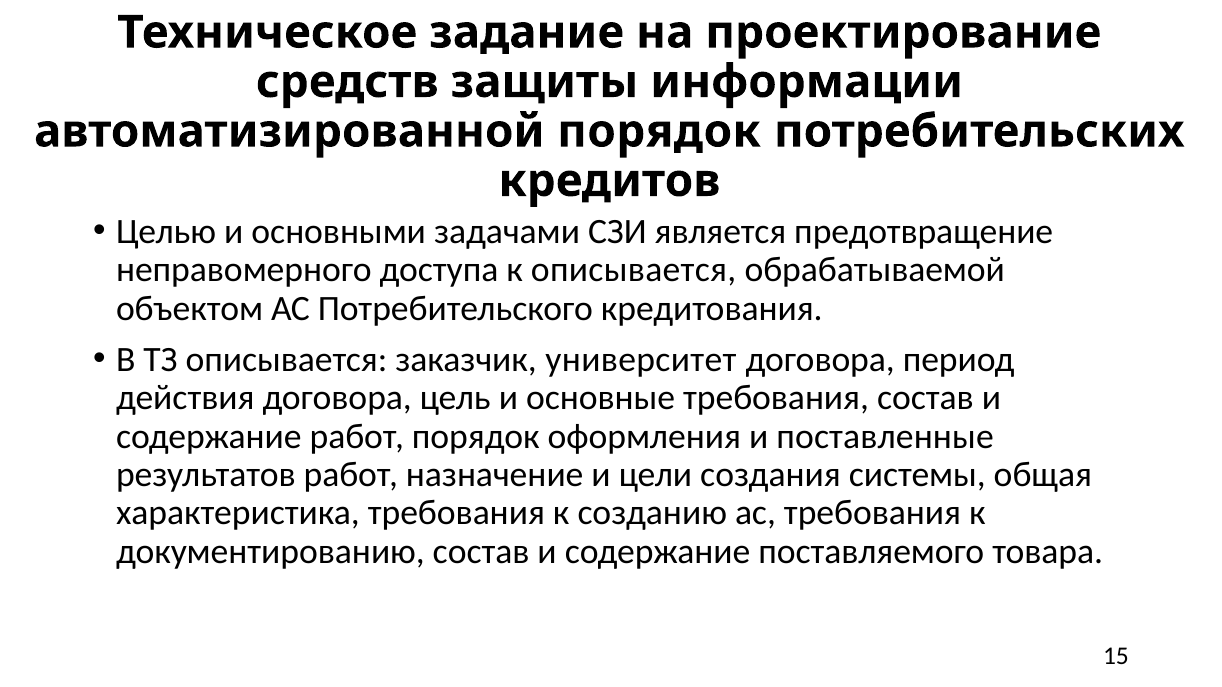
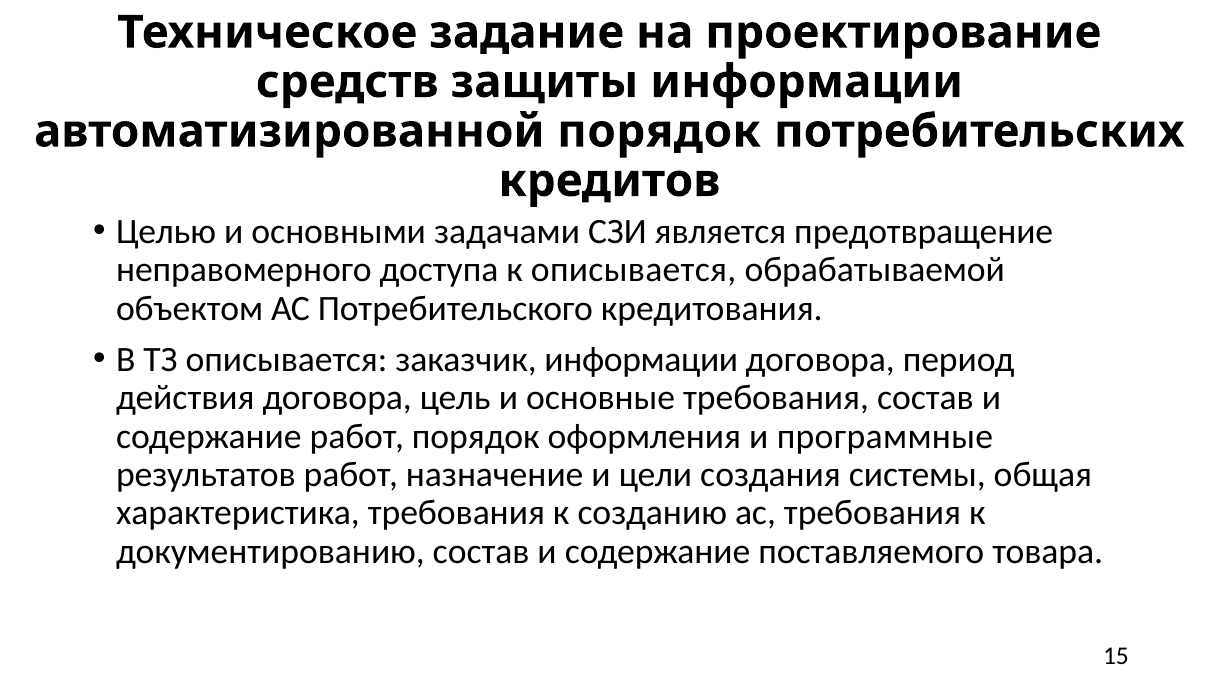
заказчик университет: университет -> информации
поставленные: поставленные -> программные
